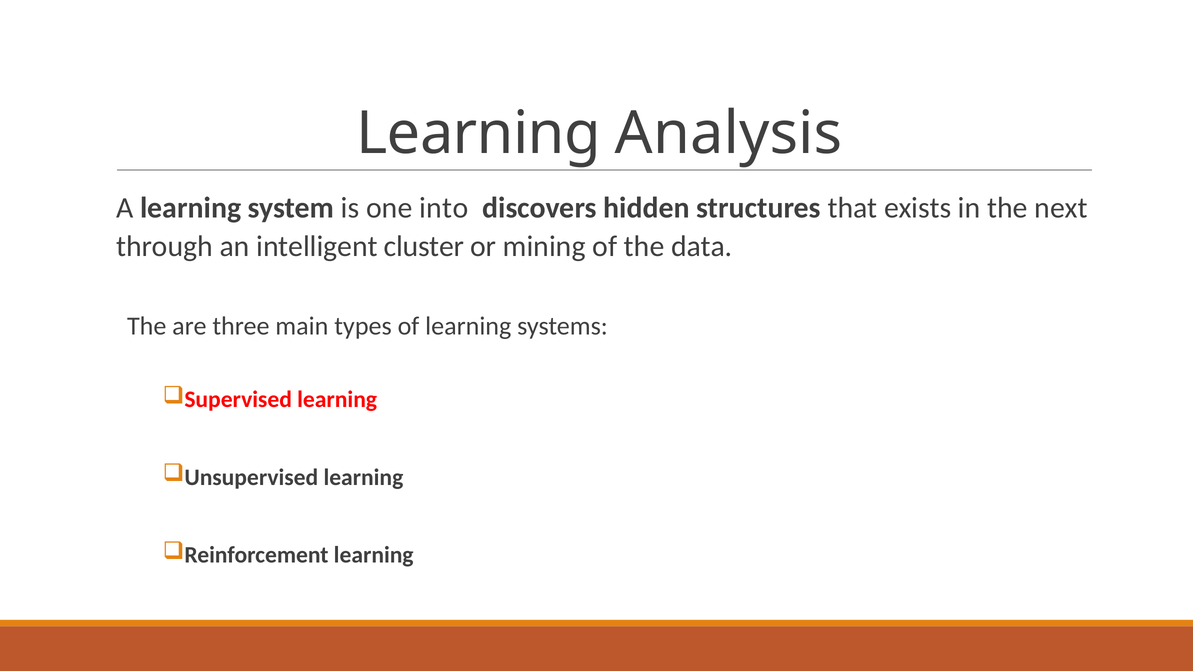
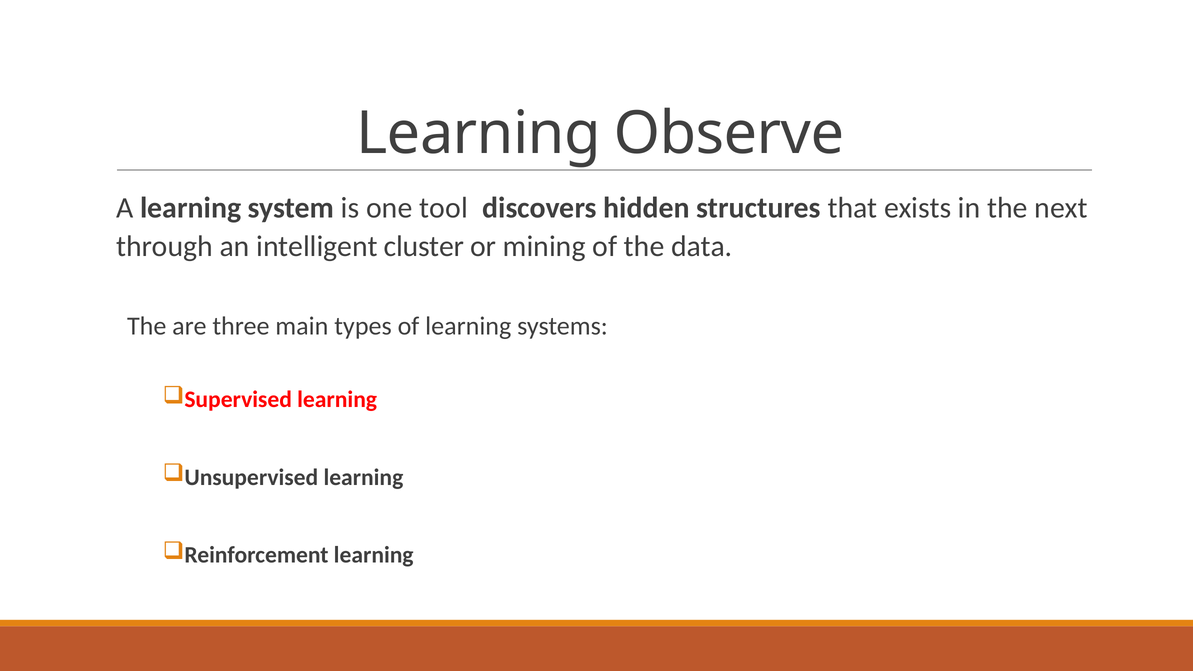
Analysis: Analysis -> Observe
into: into -> tool
